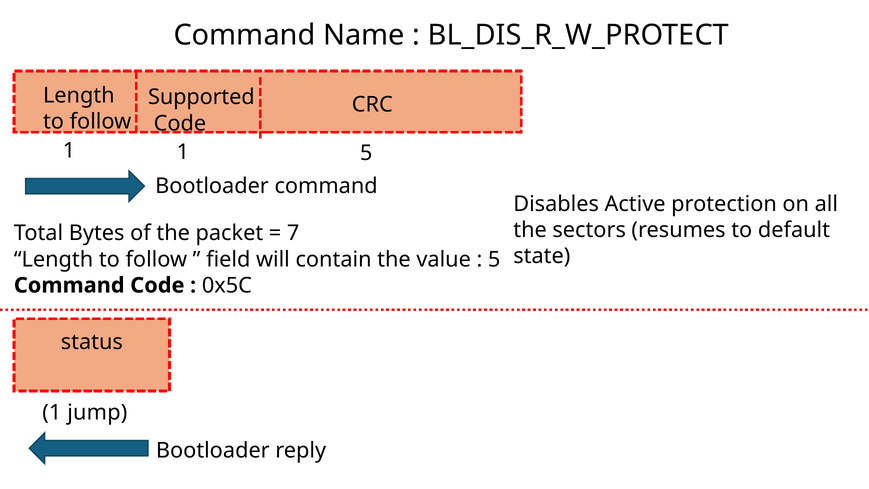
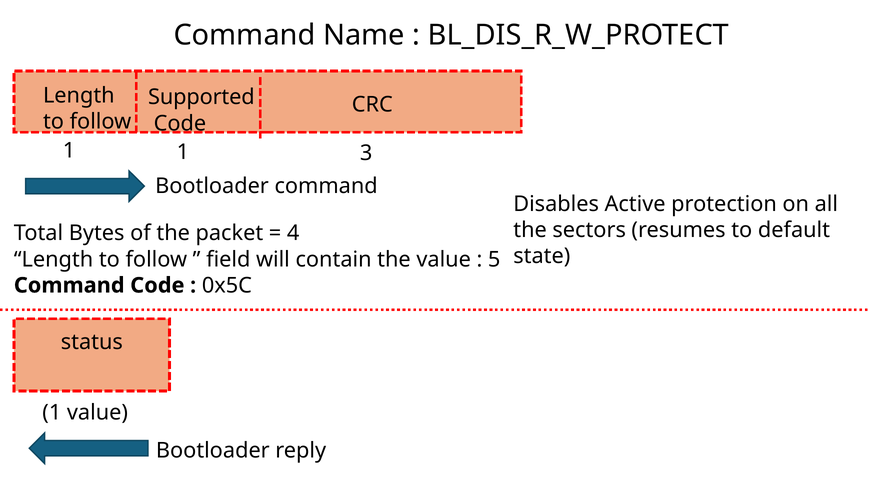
1 5: 5 -> 3
7: 7 -> 4
1 jump: jump -> value
